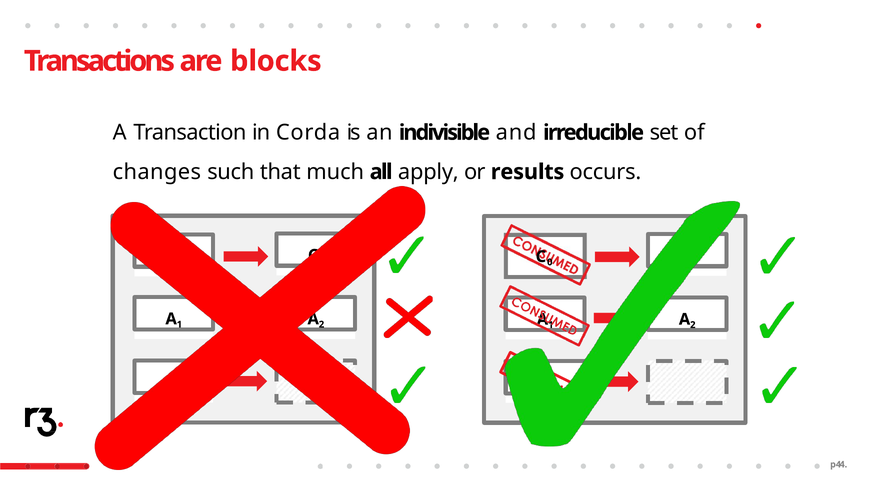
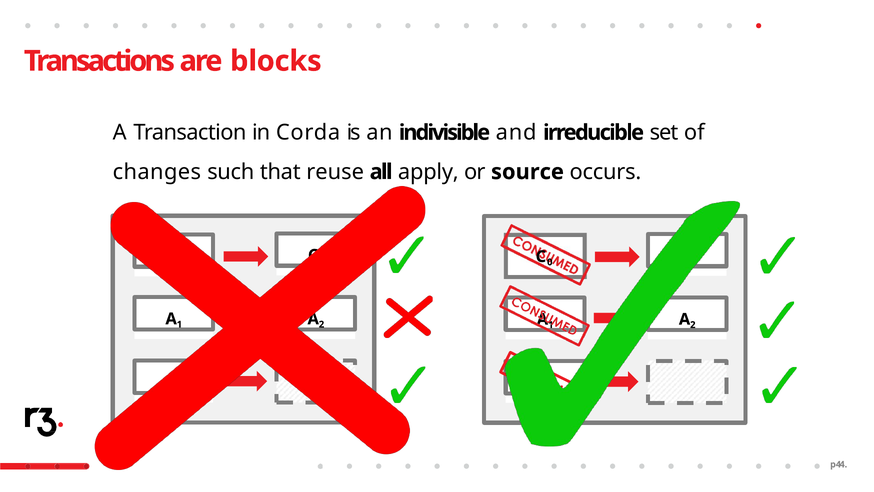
much: much -> reuse
results: results -> source
